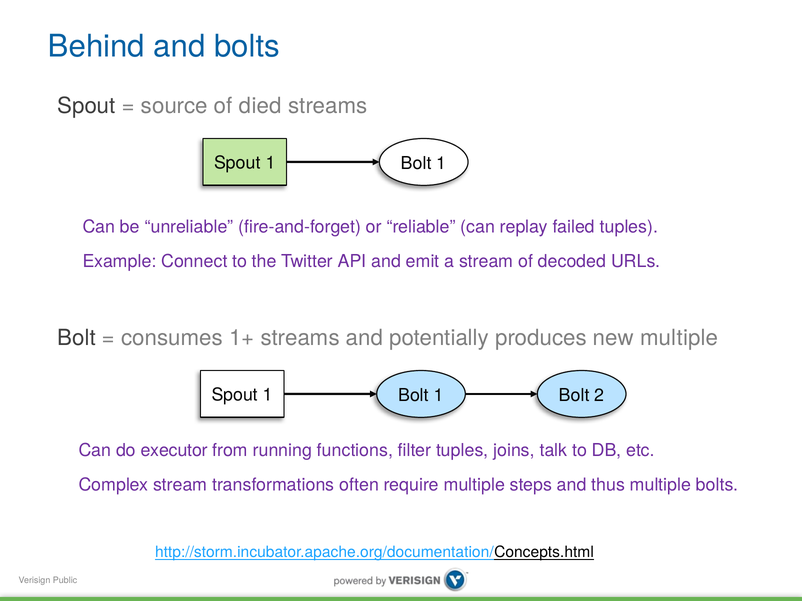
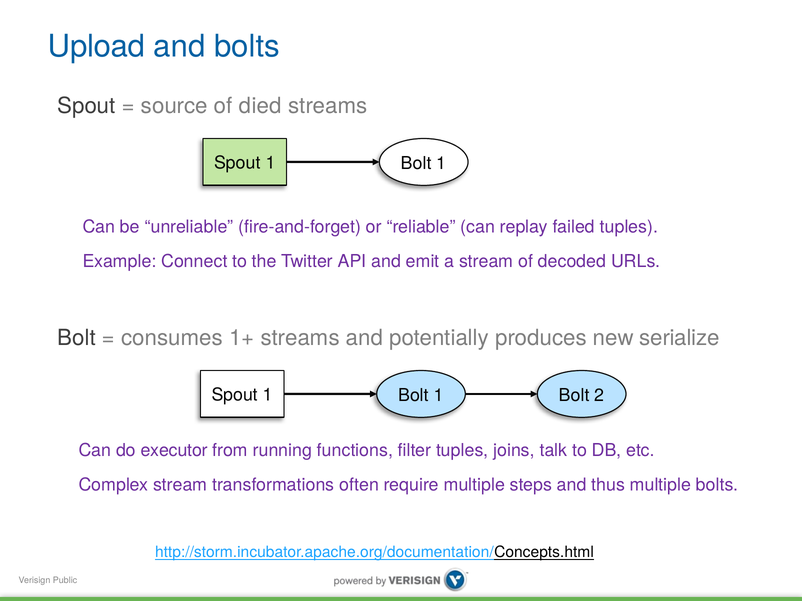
Behind: Behind -> Upload
new multiple: multiple -> serialize
